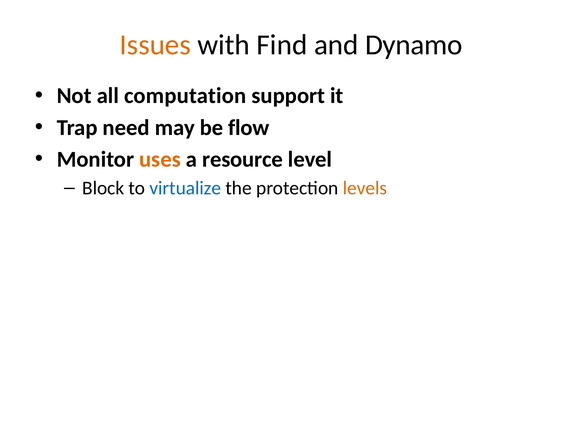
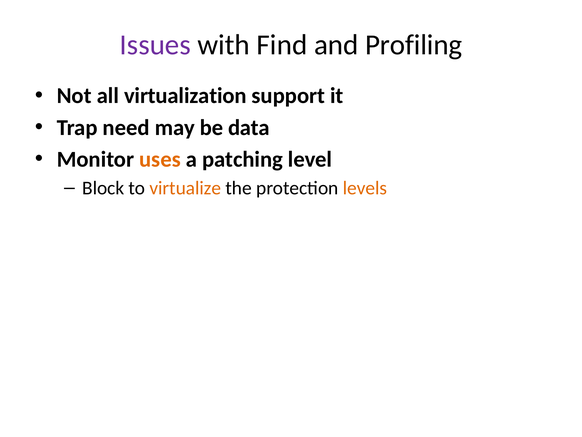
Issues colour: orange -> purple
Dynamo: Dynamo -> Profiling
computation: computation -> virtualization
flow: flow -> data
resource: resource -> patching
virtualize colour: blue -> orange
